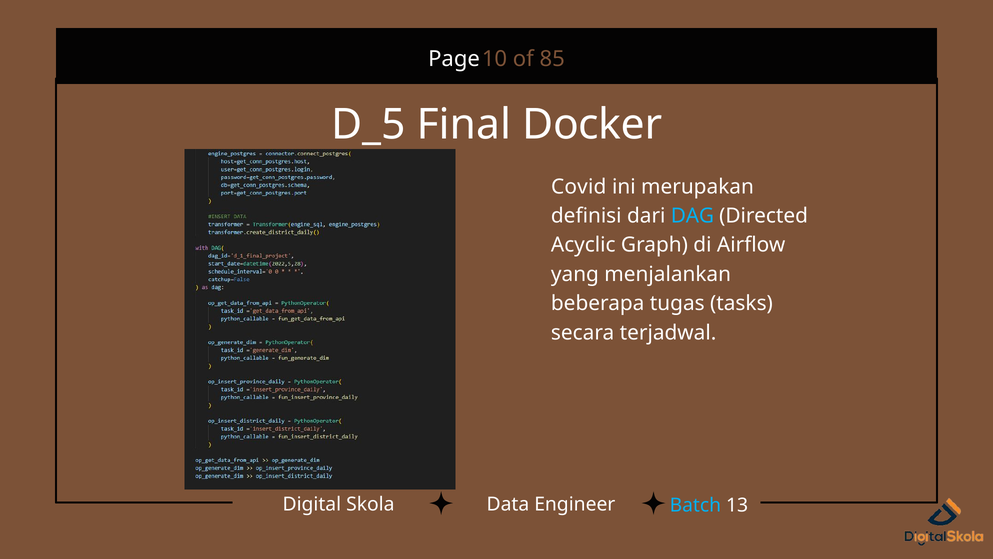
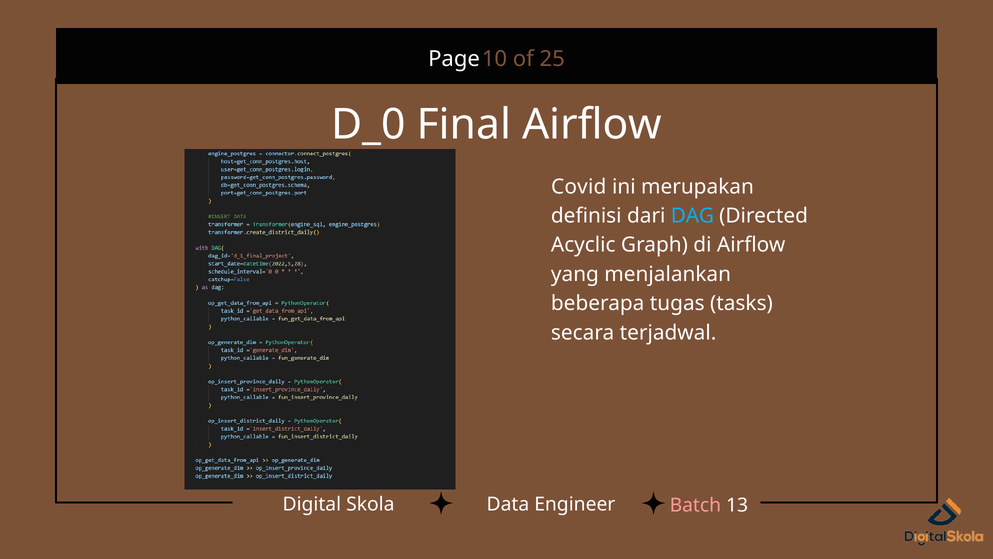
85: 85 -> 25
D_5: D_5 -> D_0
Final Docker: Docker -> Airflow
Batch colour: light blue -> pink
